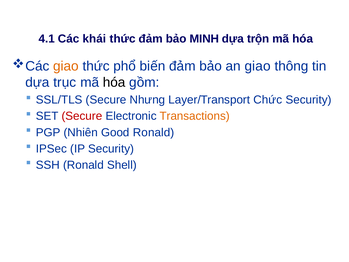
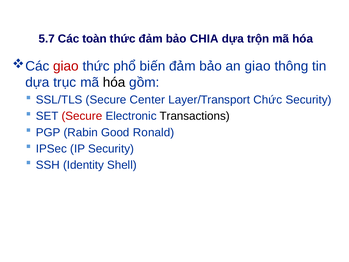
4.1: 4.1 -> 5.7
khái: khái -> toàn
MINH: MINH -> CHIA
giao at (66, 66) colour: orange -> red
Nhưng: Nhưng -> Center
Transactions colour: orange -> black
Nhiên: Nhiên -> Rabin
SSH Ronald: Ronald -> Identity
